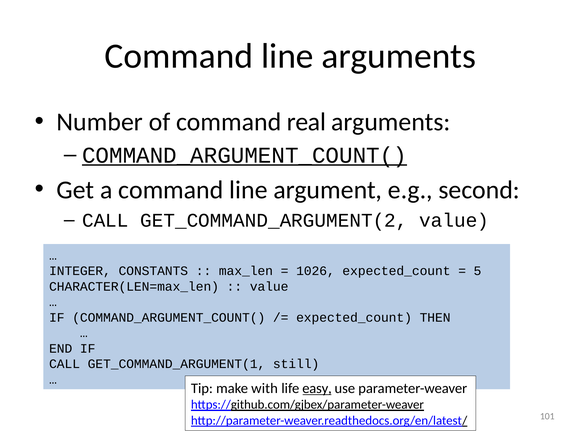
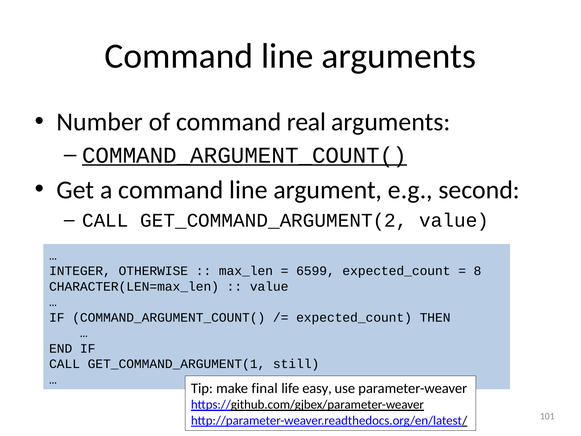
CONSTANTS: CONSTANTS -> OTHERWISE
1026: 1026 -> 6599
5: 5 -> 8
with: with -> final
easy underline: present -> none
